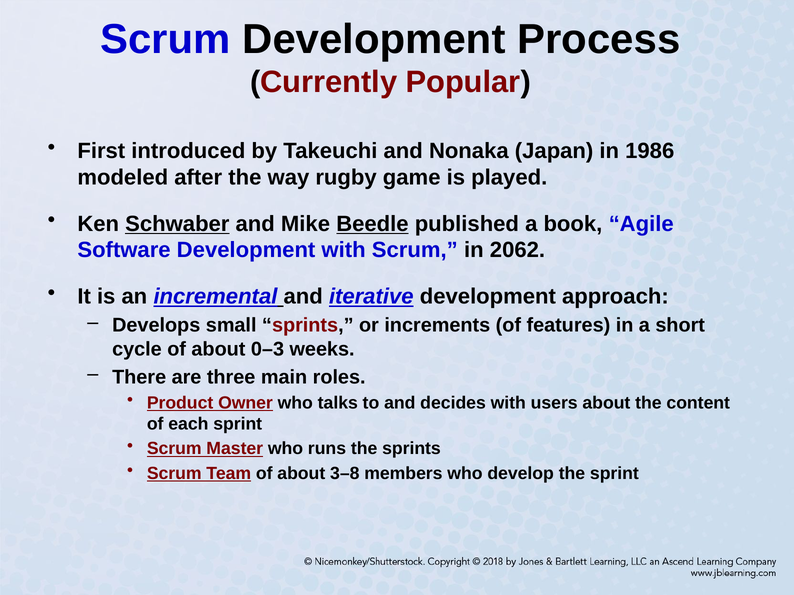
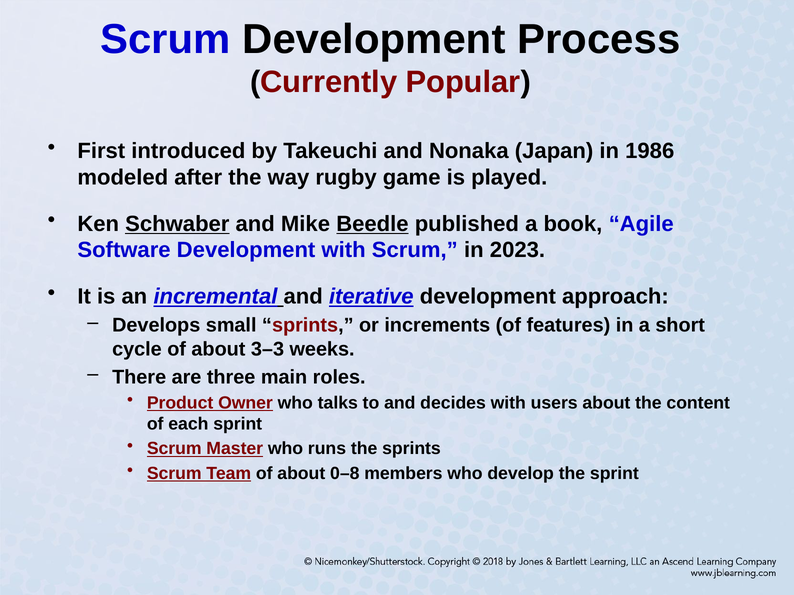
2062: 2062 -> 2023
0–3: 0–3 -> 3–3
3–8: 3–8 -> 0–8
